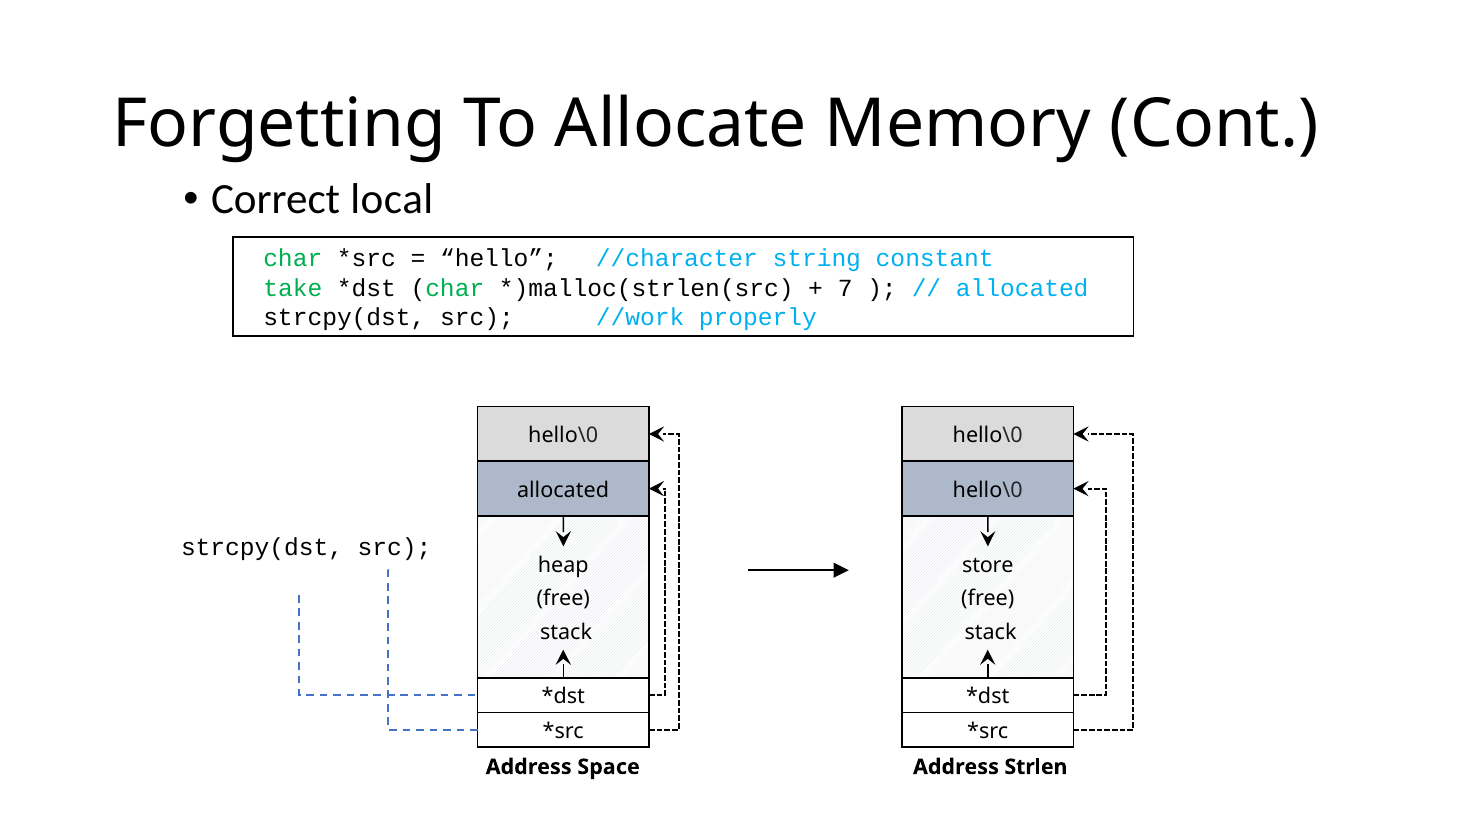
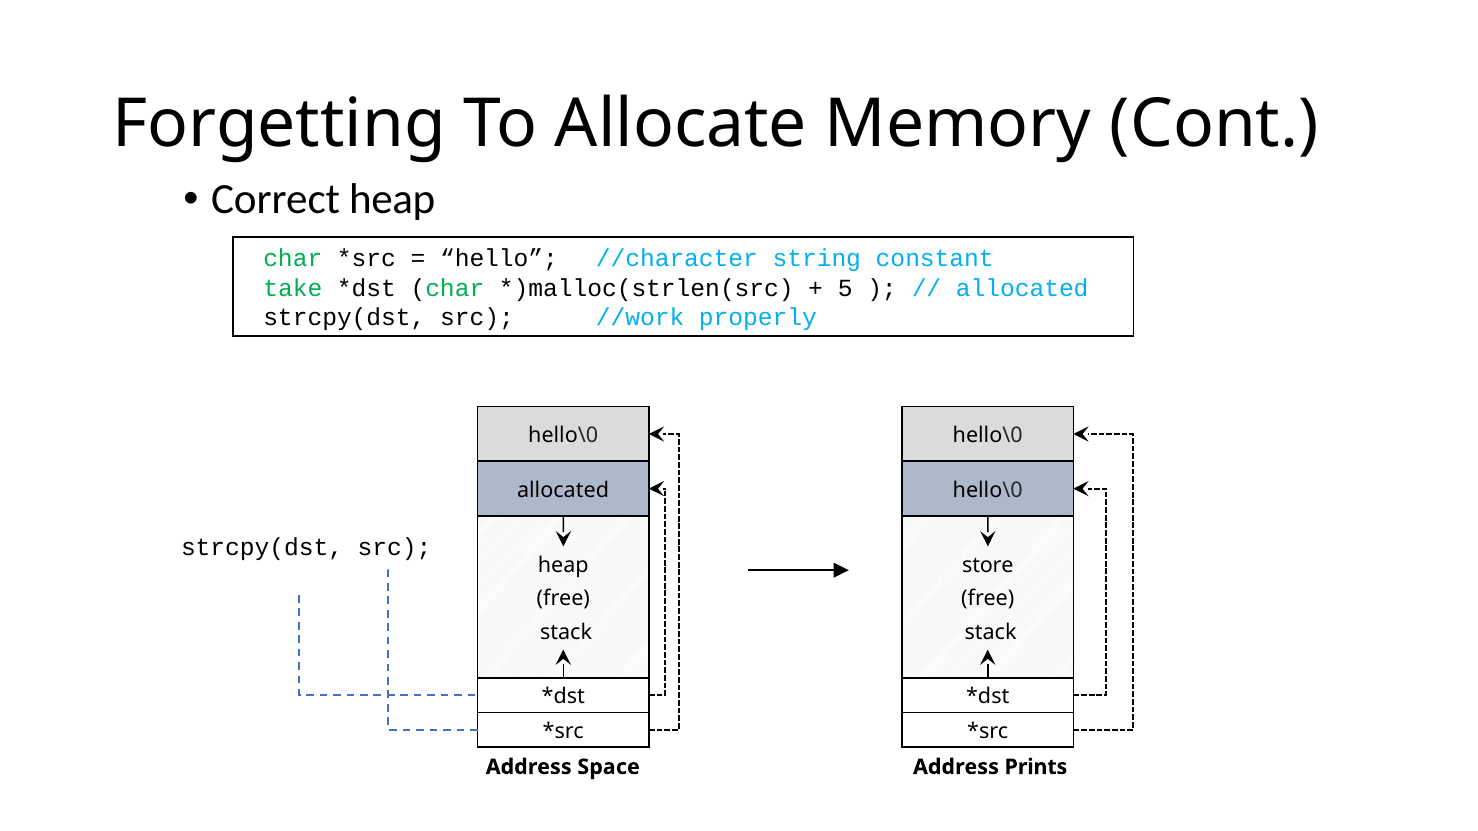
Correct local: local -> heap
7: 7 -> 5
Strlen: Strlen -> Prints
